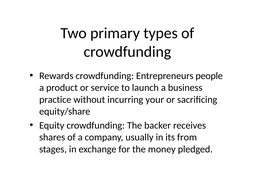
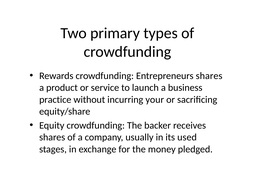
Entrepreneurs people: people -> shares
from: from -> used
